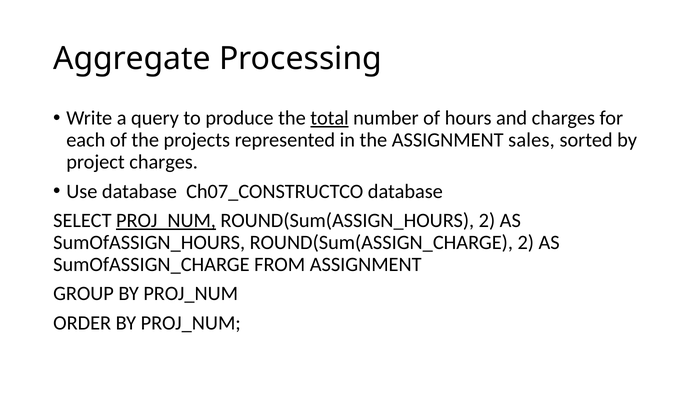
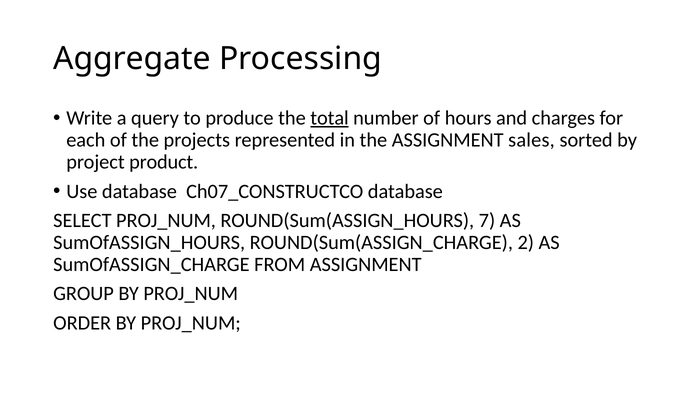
project charges: charges -> product
PROJ_NUM at (166, 220) underline: present -> none
ROUND(Sum(ASSIGN_HOURS 2: 2 -> 7
